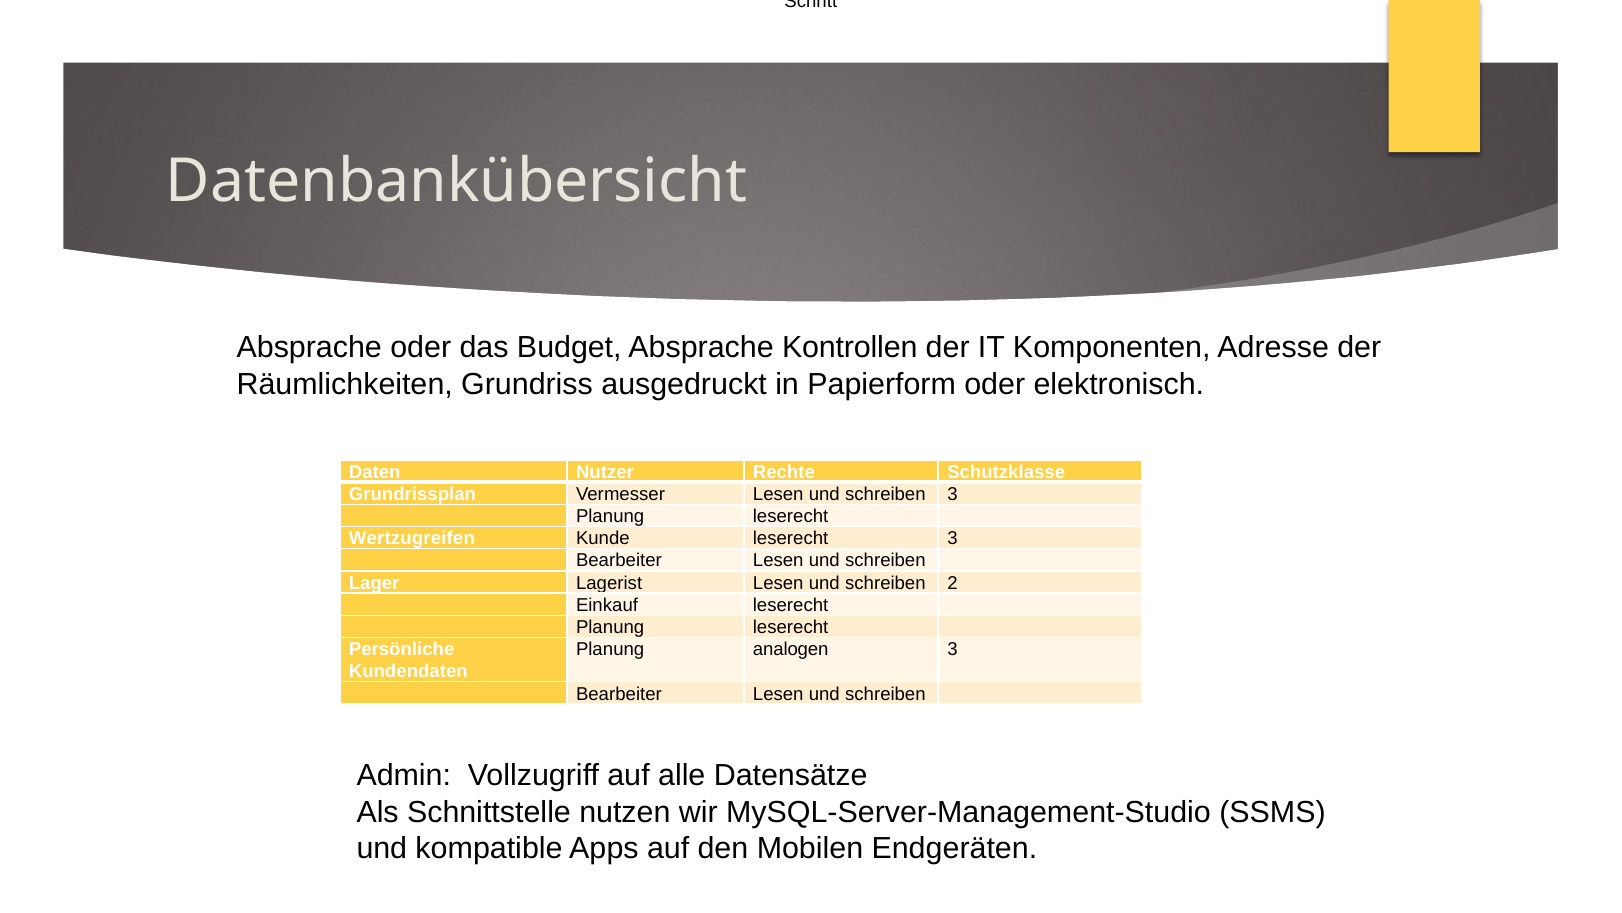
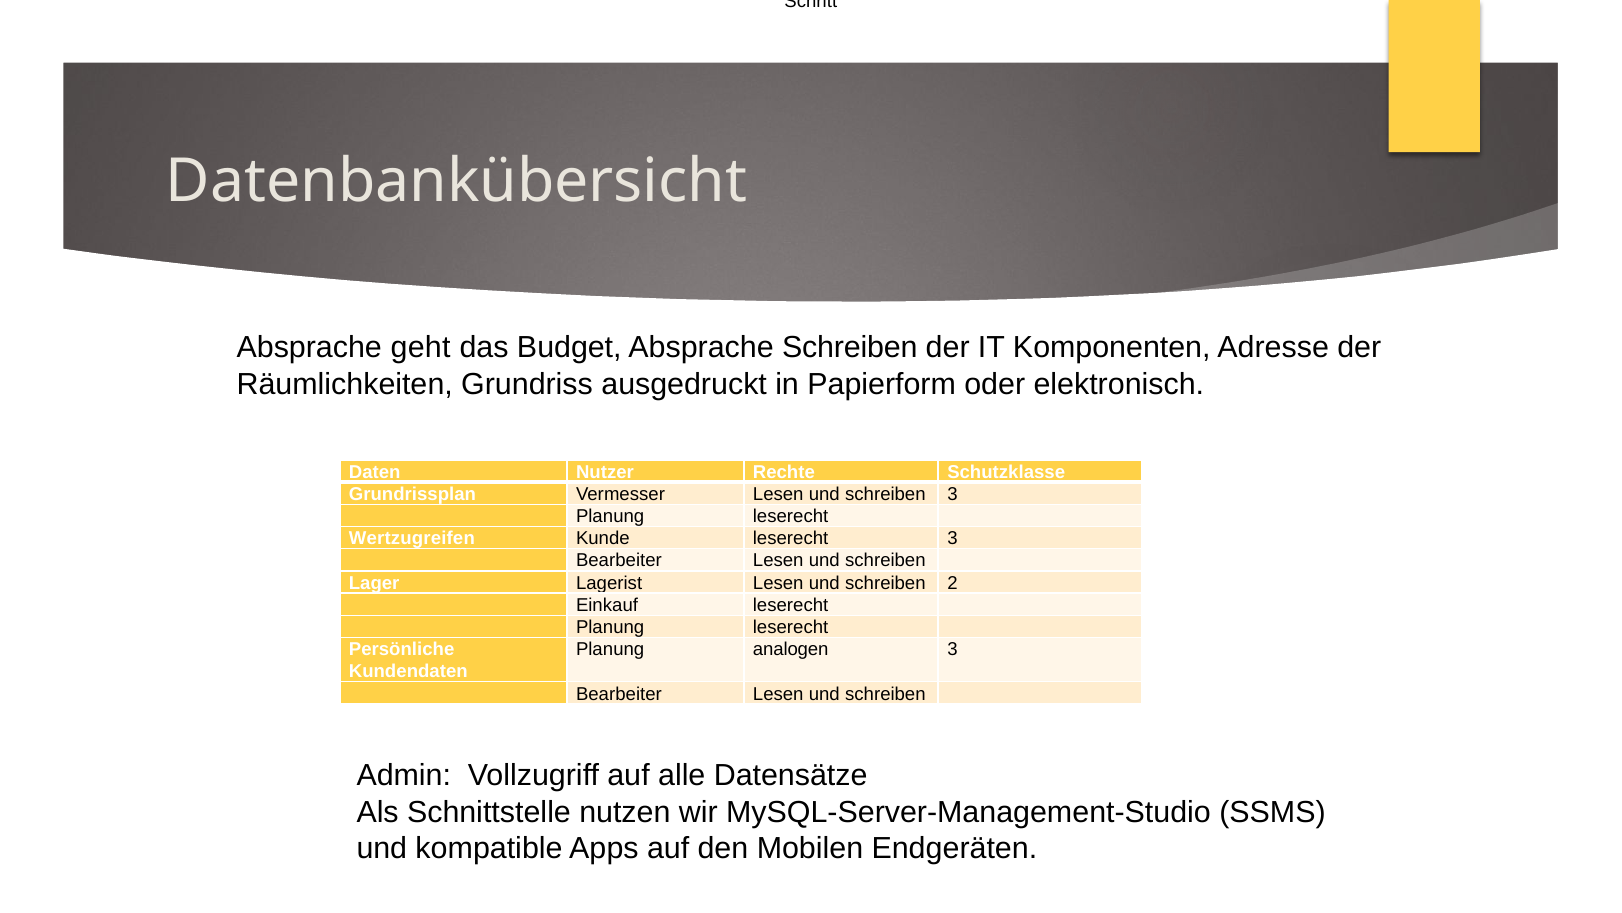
Absprache oder: oder -> geht
Absprache Kontrollen: Kontrollen -> Schreiben
